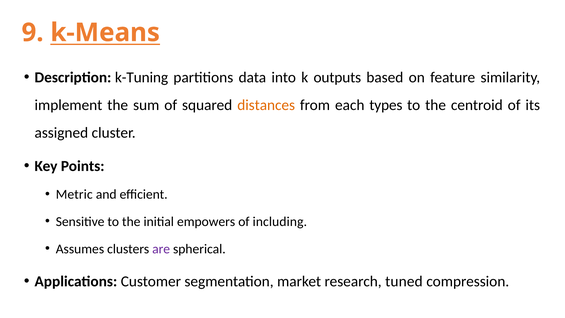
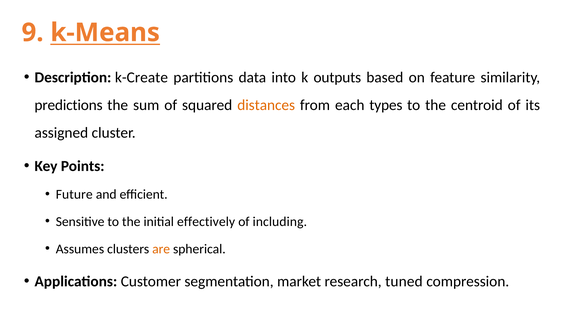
k-Tuning: k-Tuning -> k-Create
implement: implement -> predictions
Metric: Metric -> Future
empowers: empowers -> effectively
are colour: purple -> orange
